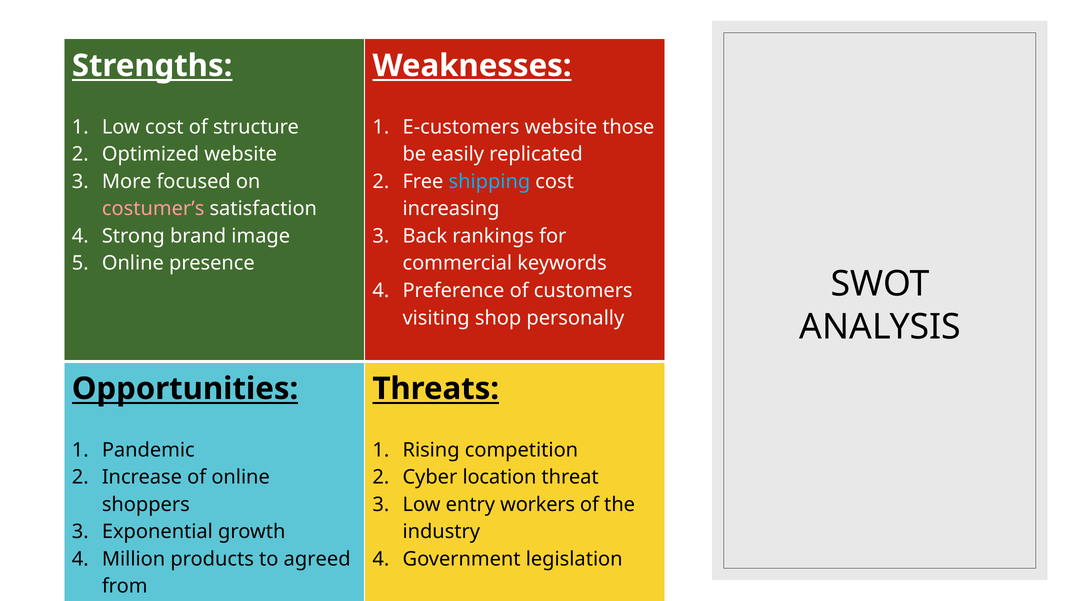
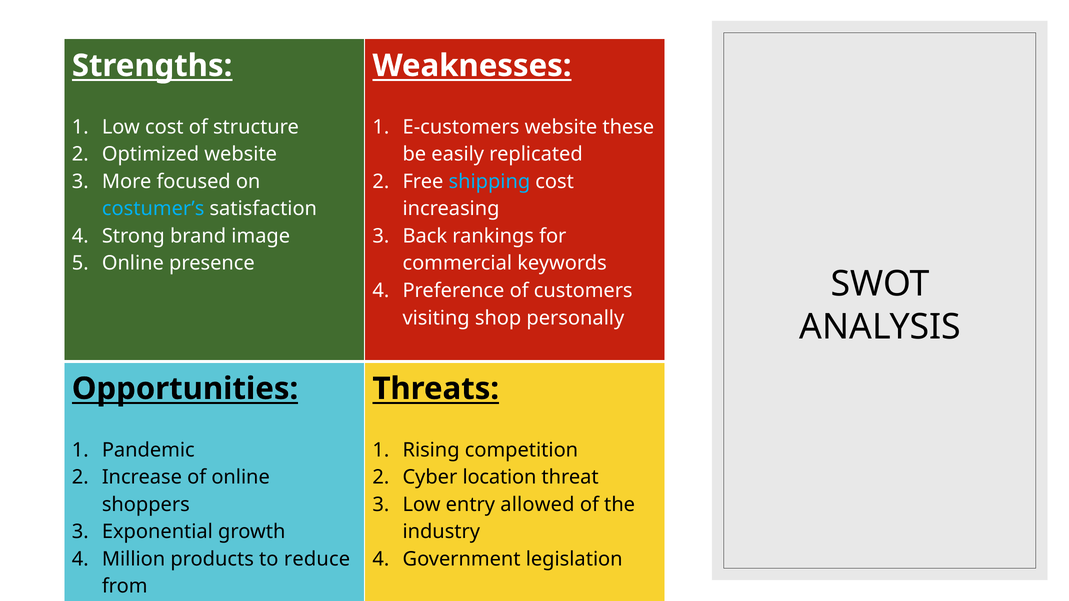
those: those -> these
costumer’s colour: pink -> light blue
workers: workers -> allowed
agreed: agreed -> reduce
